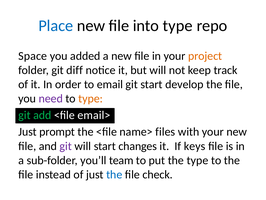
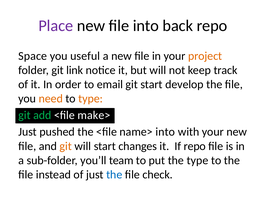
Place colour: blue -> purple
into type: type -> back
added: added -> useful
diff: diff -> link
need colour: purple -> orange
email>: email> -> make>
prompt: prompt -> pushed
name> files: files -> into
git at (66, 146) colour: purple -> orange
If keys: keys -> repo
